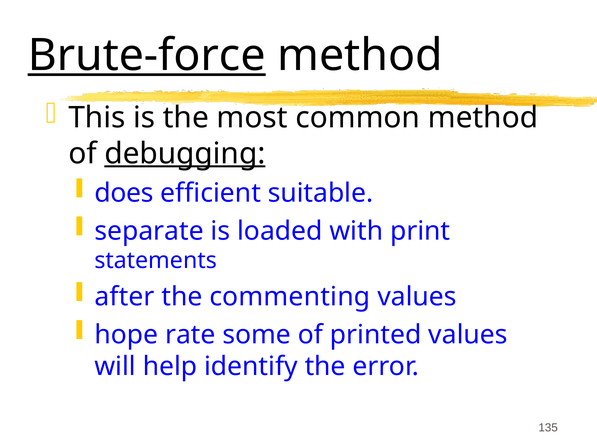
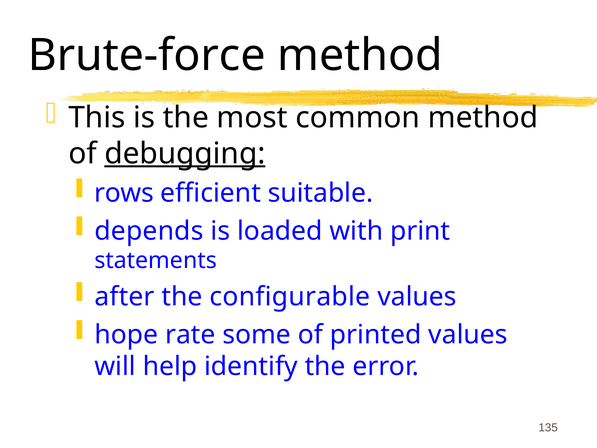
Brute-force underline: present -> none
does: does -> rows
separate: separate -> depends
commenting: commenting -> configurable
